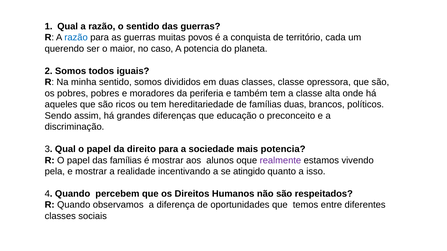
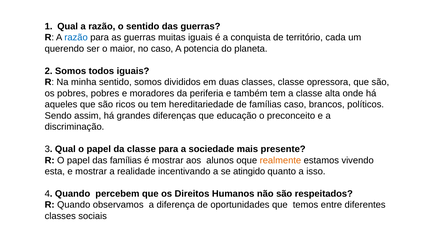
muitas povos: povos -> iguais
famílias duas: duas -> caso
da direito: direito -> classe
mais potencia: potencia -> presente
realmente colour: purple -> orange
pela: pela -> esta
